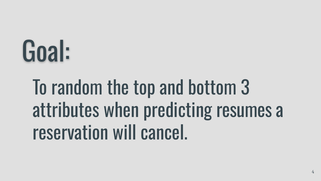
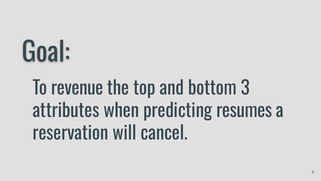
random: random -> revenue
